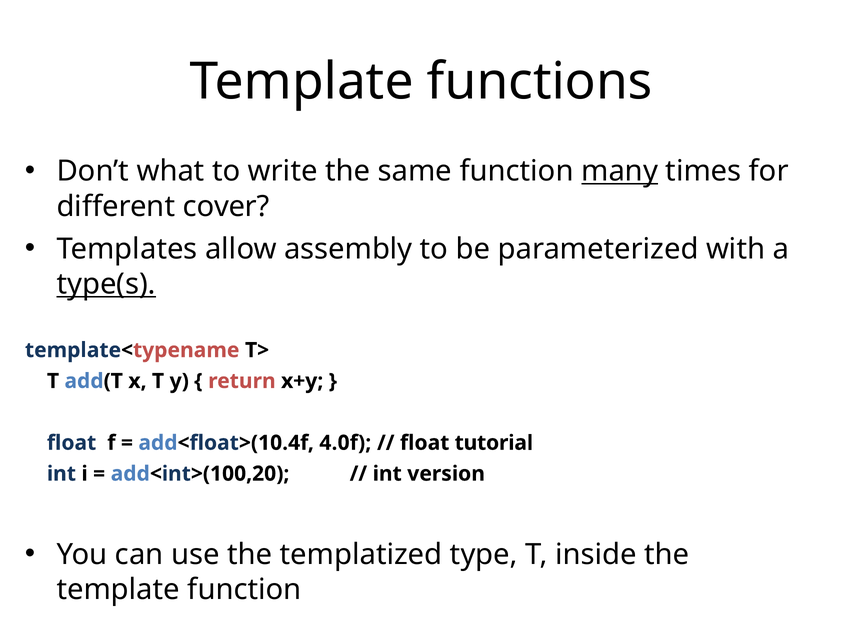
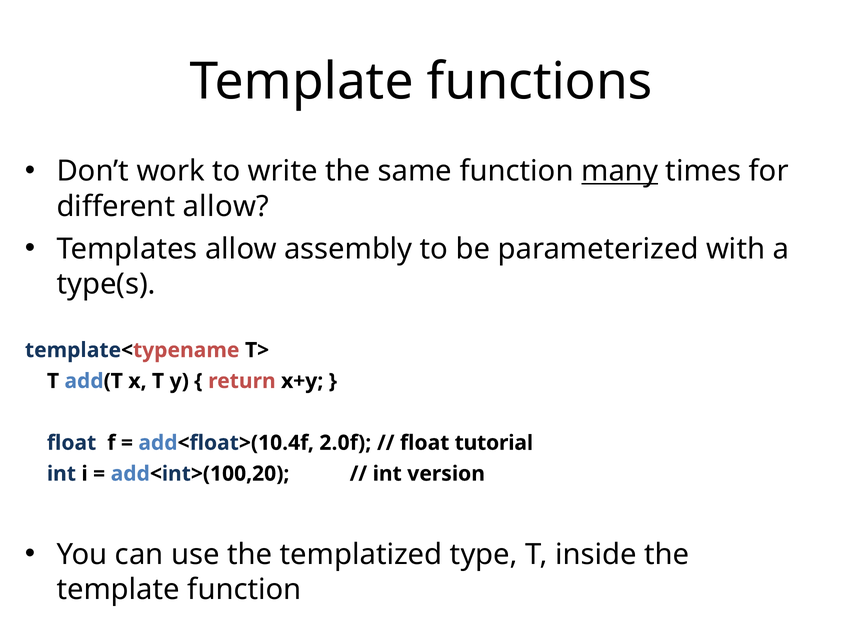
what: what -> work
different cover: cover -> allow
type(s underline: present -> none
4.0f: 4.0f -> 2.0f
